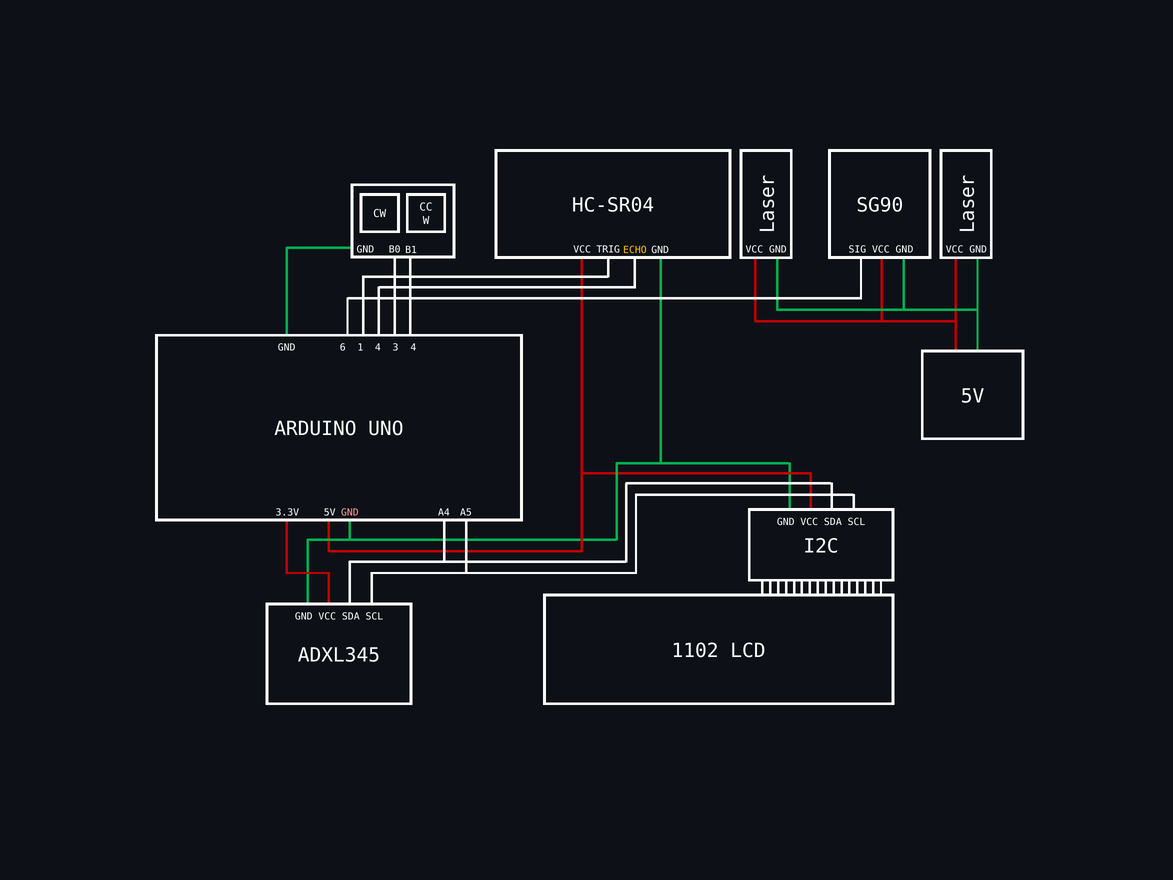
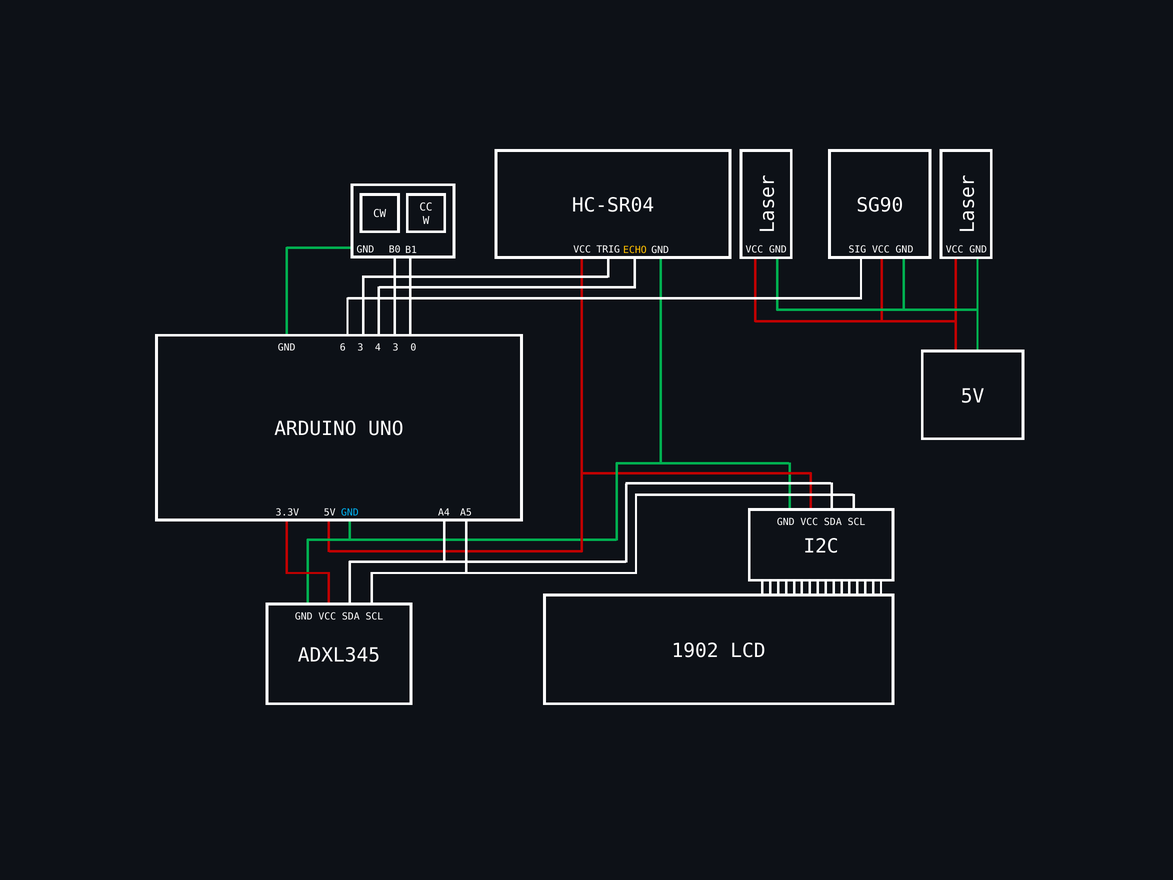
6 1: 1 -> 3
3 4: 4 -> 0
GND at (350, 513) colour: pink -> light blue
1102: 1102 -> 1902
